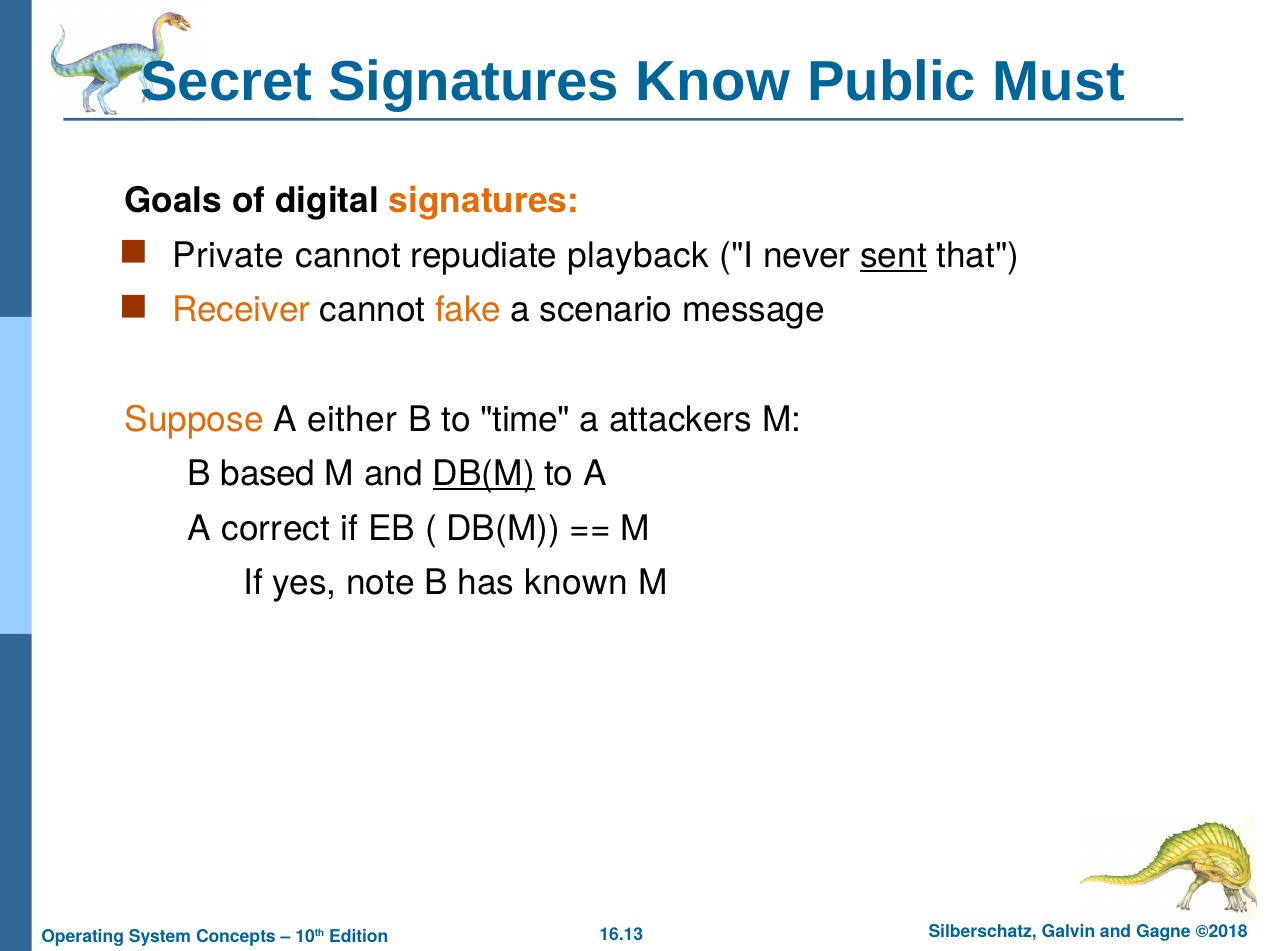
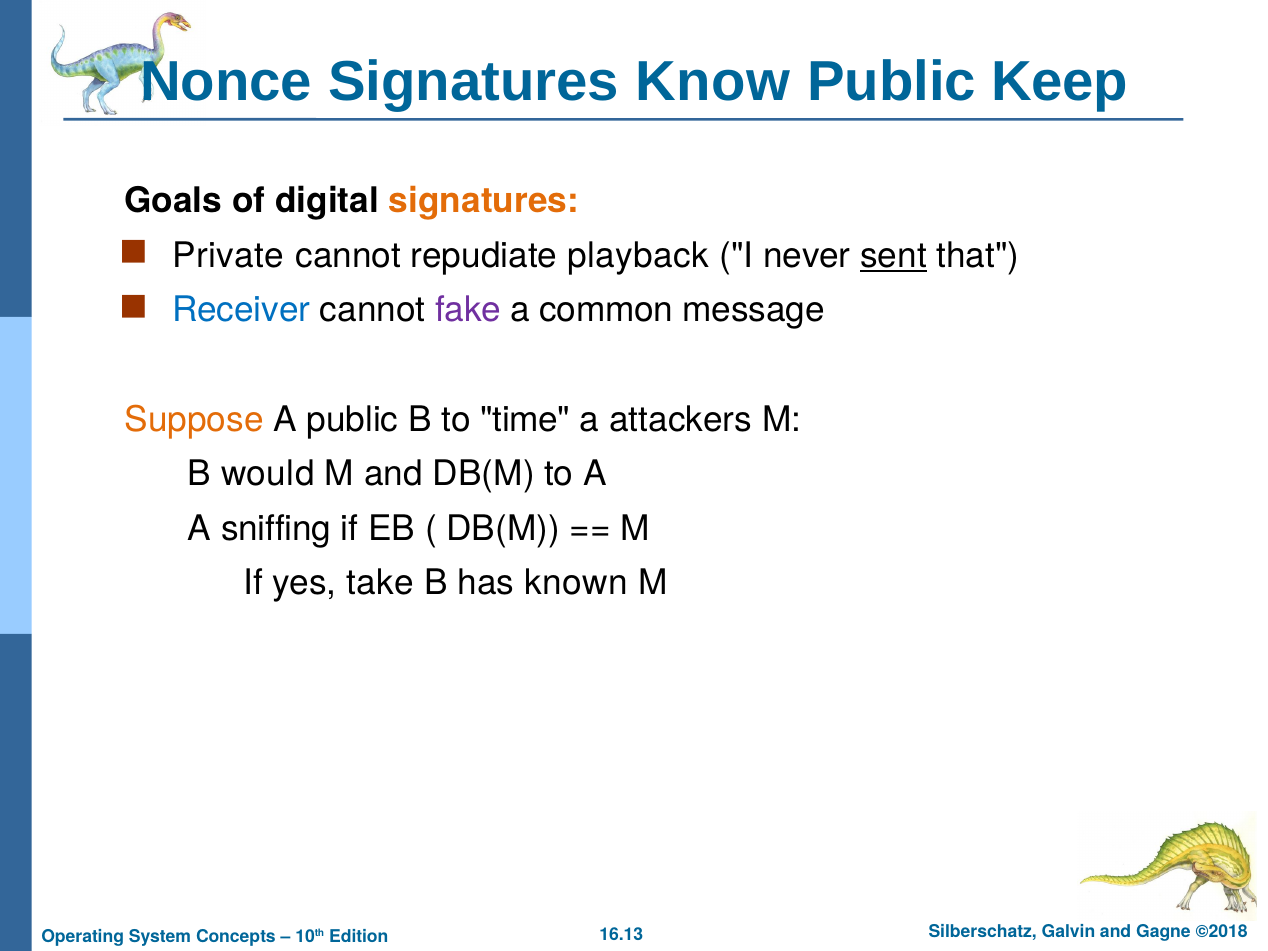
Secret: Secret -> Nonce
Must: Must -> Keep
Receiver colour: orange -> blue
fake colour: orange -> purple
scenario: scenario -> common
A either: either -> public
based: based -> would
DB(M at (484, 474) underline: present -> none
correct: correct -> sniffing
note: note -> take
